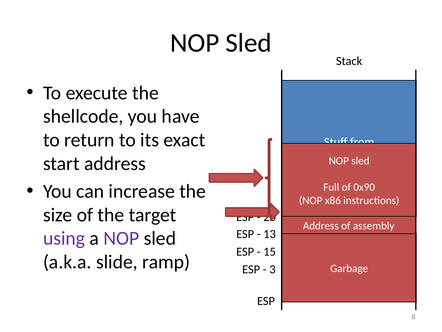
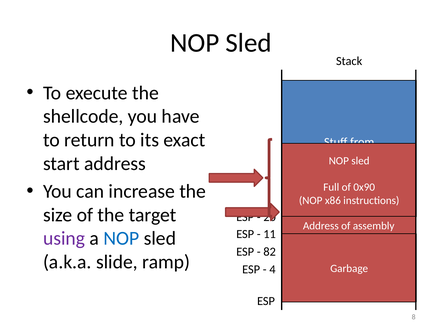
13: 13 -> 11
NOP at (121, 238) colour: purple -> blue
15: 15 -> 82
3: 3 -> 4
